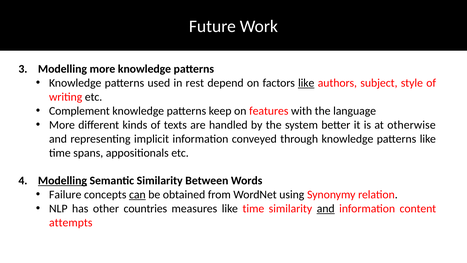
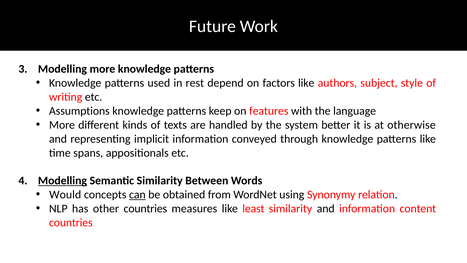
like at (306, 83) underline: present -> none
Complement: Complement -> Assumptions
Failure: Failure -> Would
measures like time: time -> least
and at (326, 208) underline: present -> none
attempts at (71, 222): attempts -> countries
